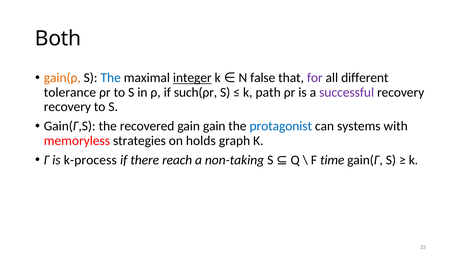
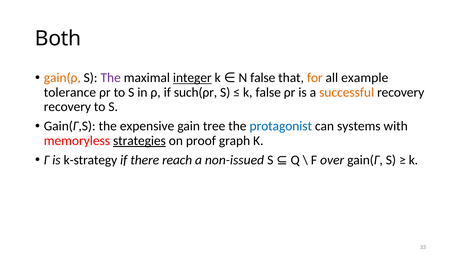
The at (111, 78) colour: blue -> purple
for colour: purple -> orange
different: different -> example
k path: path -> false
successful colour: purple -> orange
recovered: recovered -> expensive
gain gain: gain -> tree
strategies underline: none -> present
holds: holds -> proof
k-process: k-process -> k-strategy
non-taking: non-taking -> non-issued
time: time -> over
